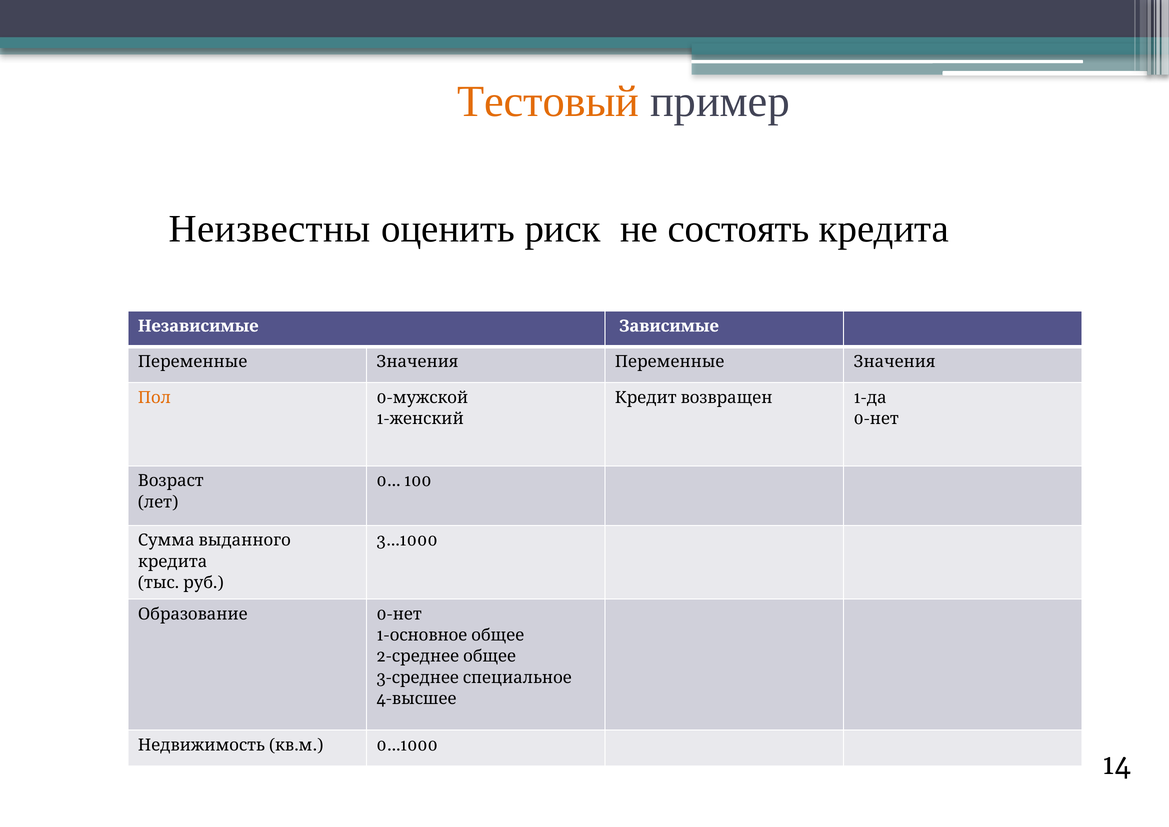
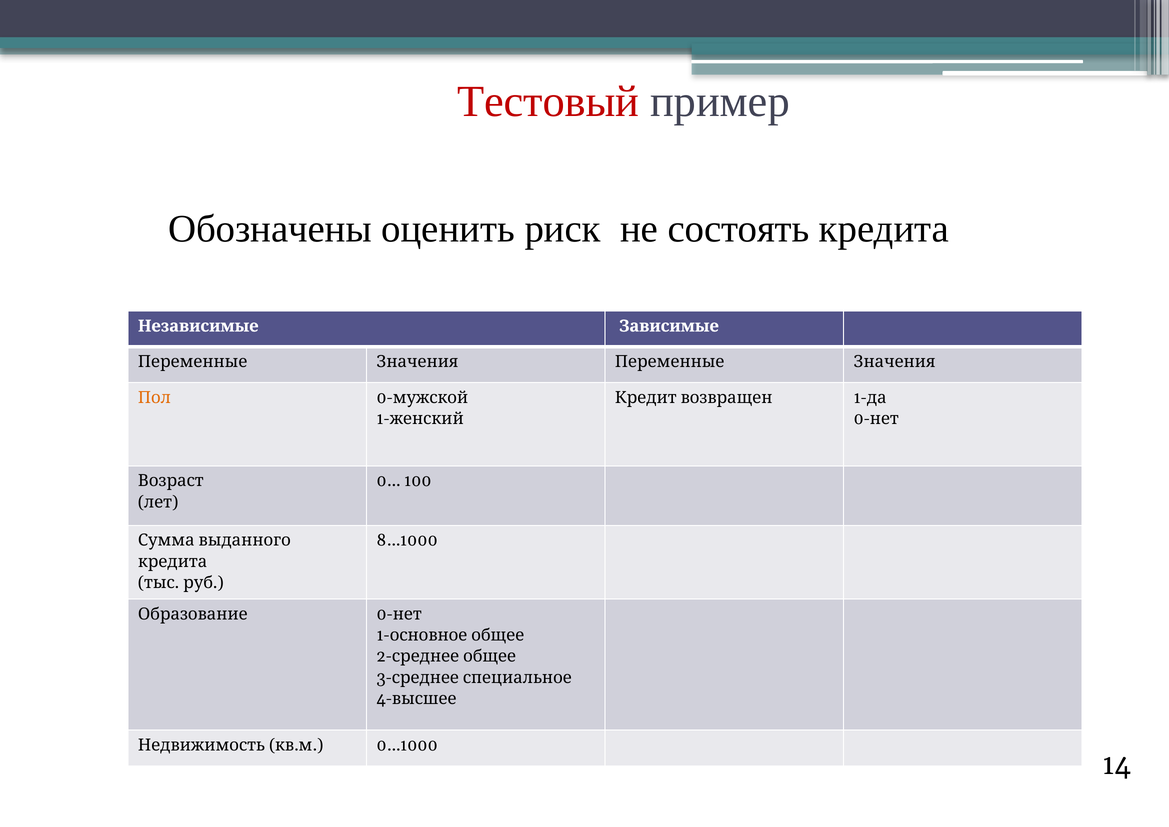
Тестовый colour: orange -> red
Неизвестны: Неизвестны -> Обозначены
3…1000: 3…1000 -> 8…1000
